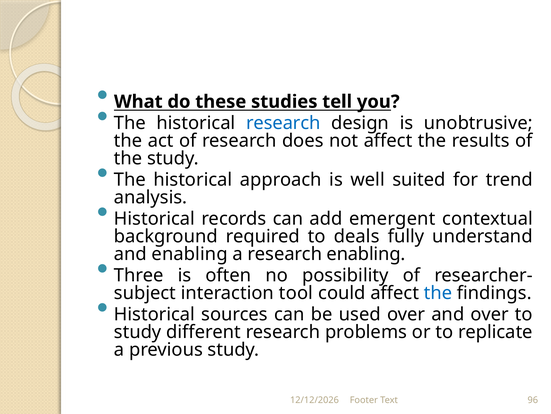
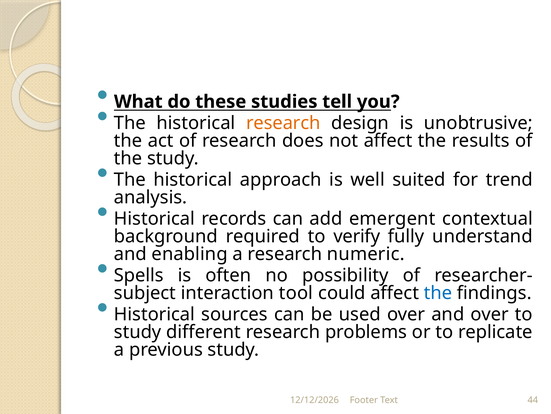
research at (283, 123) colour: blue -> orange
deals: deals -> verify
research enabling: enabling -> numeric
Three: Three -> Spells
96: 96 -> 44
